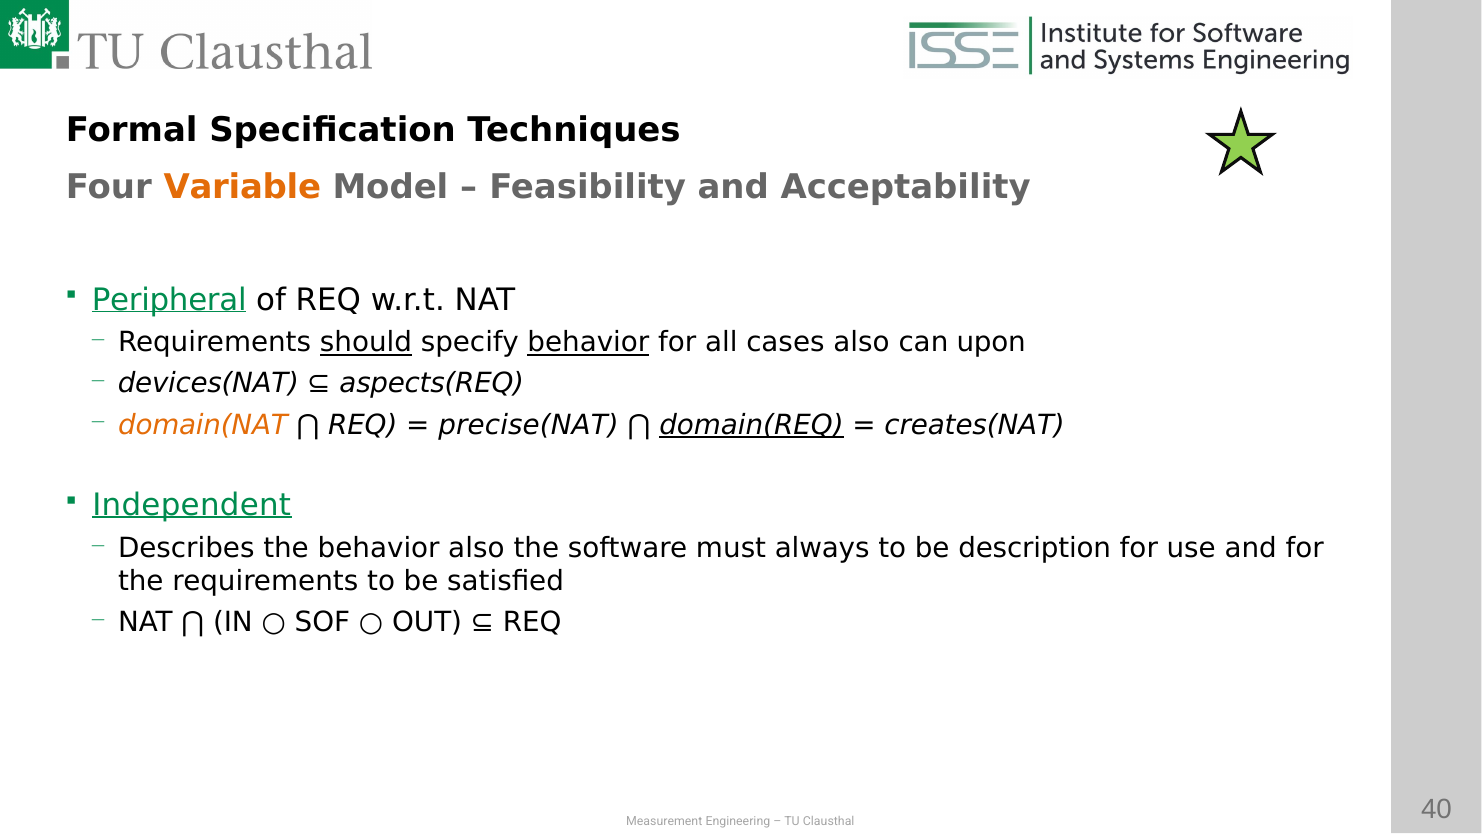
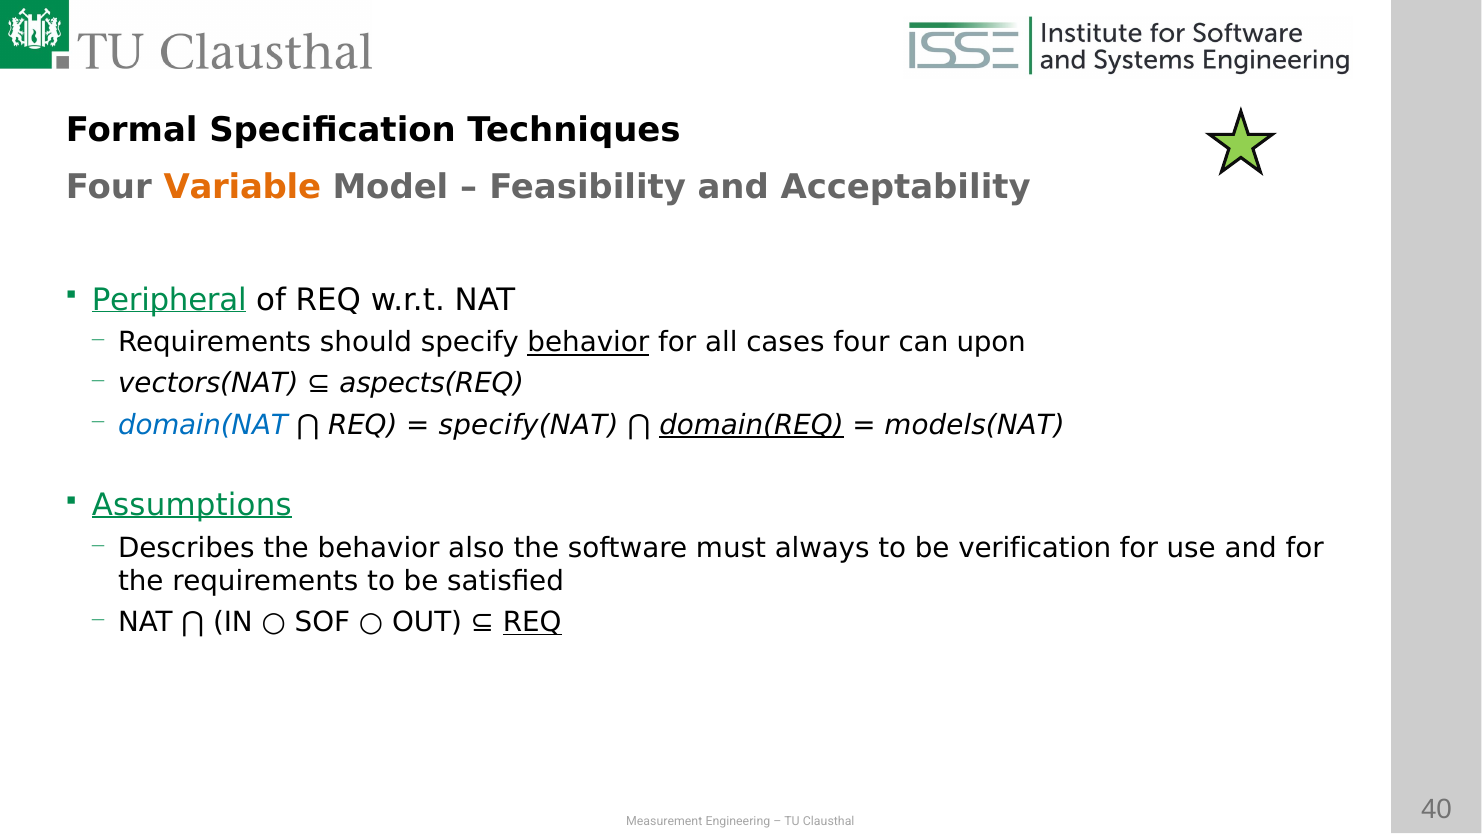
should underline: present -> none
cases also: also -> four
devices(NAT: devices(NAT -> vectors(NAT
domain(NAT colour: orange -> blue
precise(NAT: precise(NAT -> specify(NAT
creates(NAT: creates(NAT -> models(NAT
Independent: Independent -> Assumptions
description: description -> verification
REQ at (532, 622) underline: none -> present
